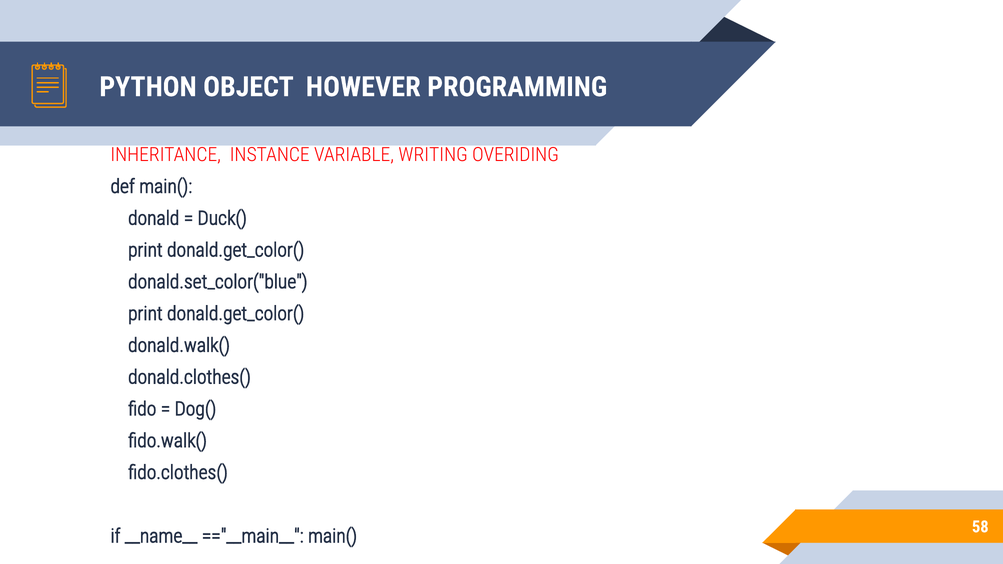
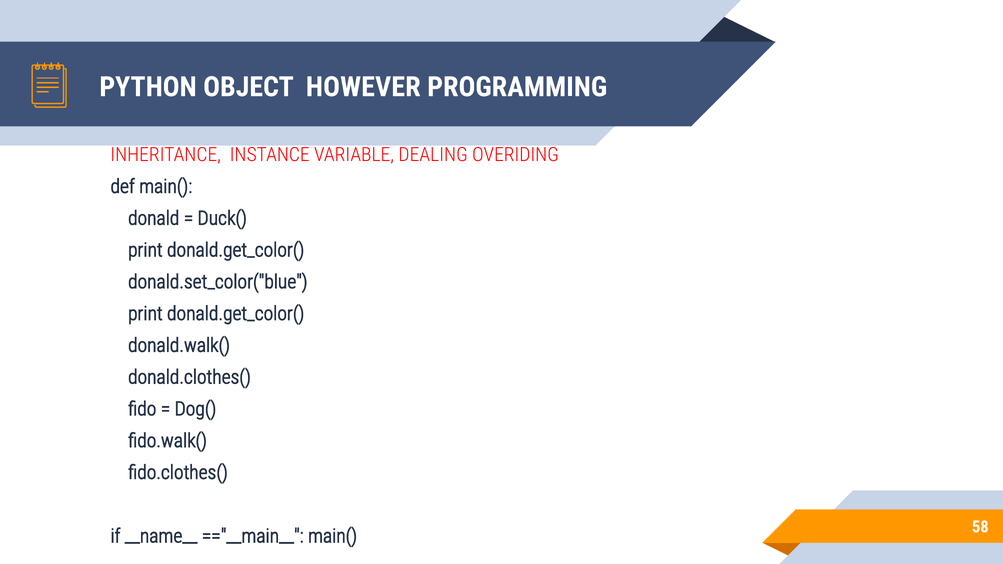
WRITING: WRITING -> DEALING
